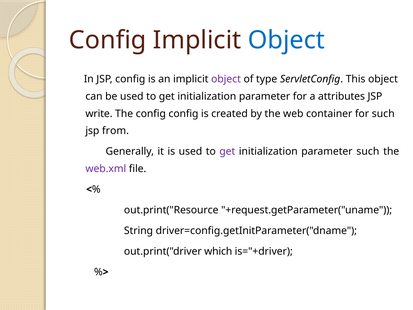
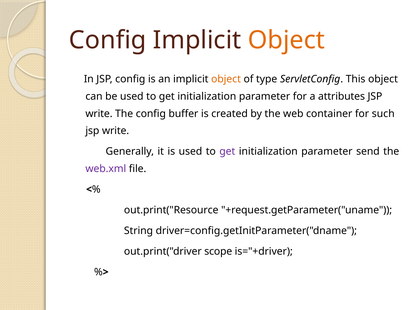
Object at (286, 40) colour: blue -> orange
object at (226, 79) colour: purple -> orange
config config: config -> buffer
from at (116, 131): from -> write
parameter such: such -> send
which: which -> scope
